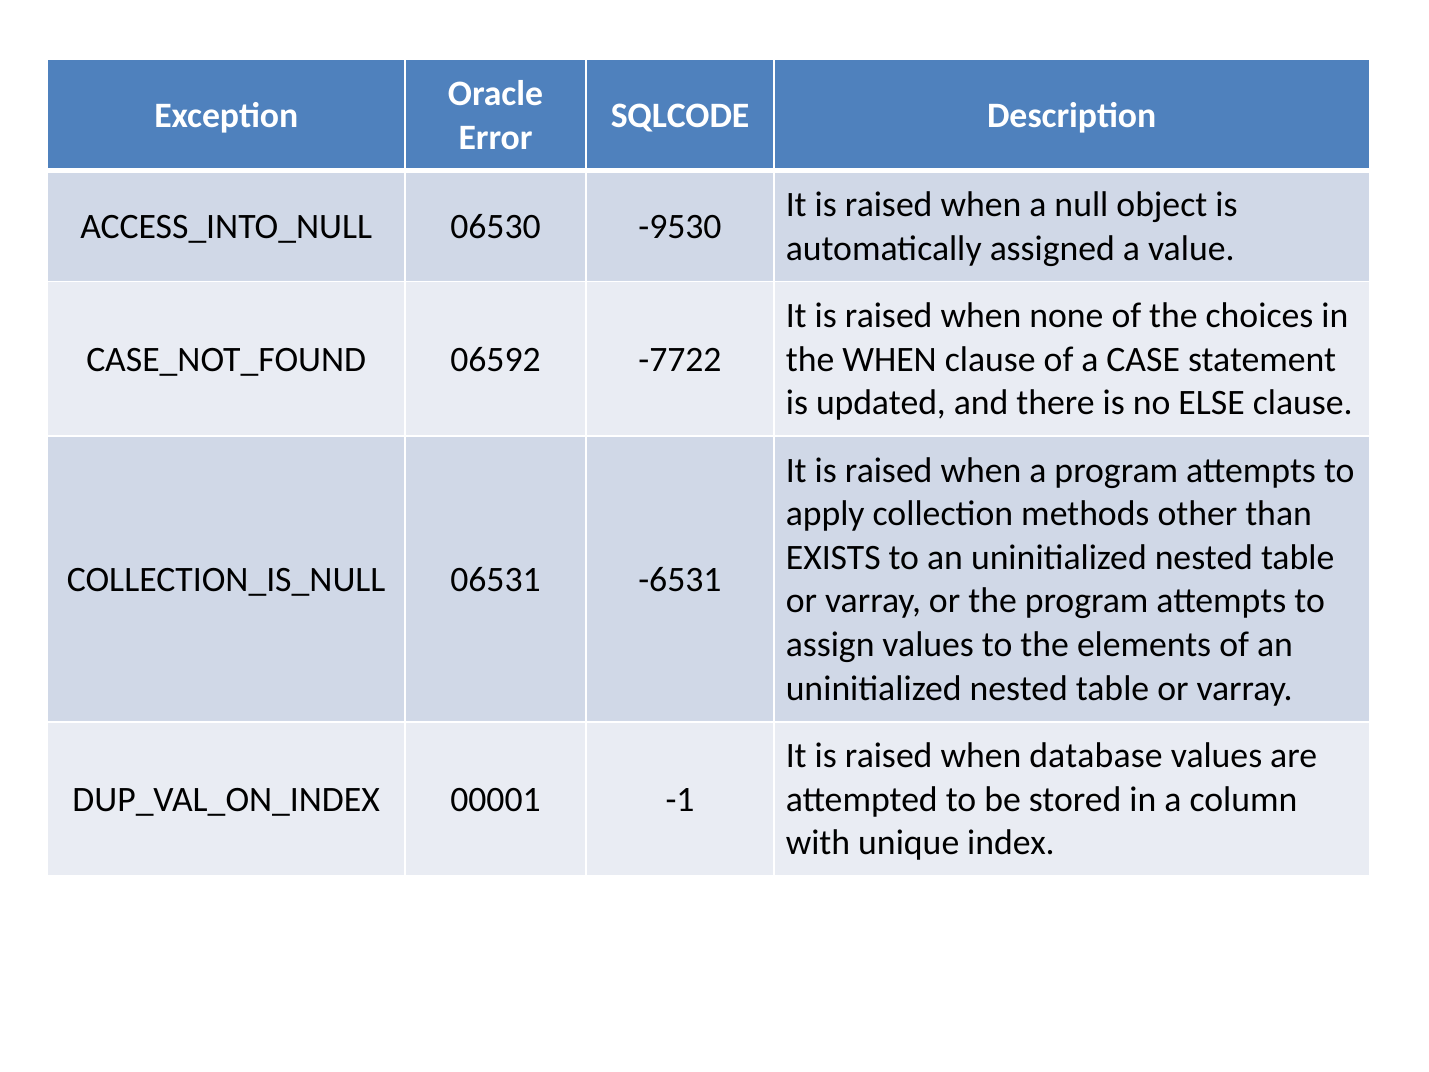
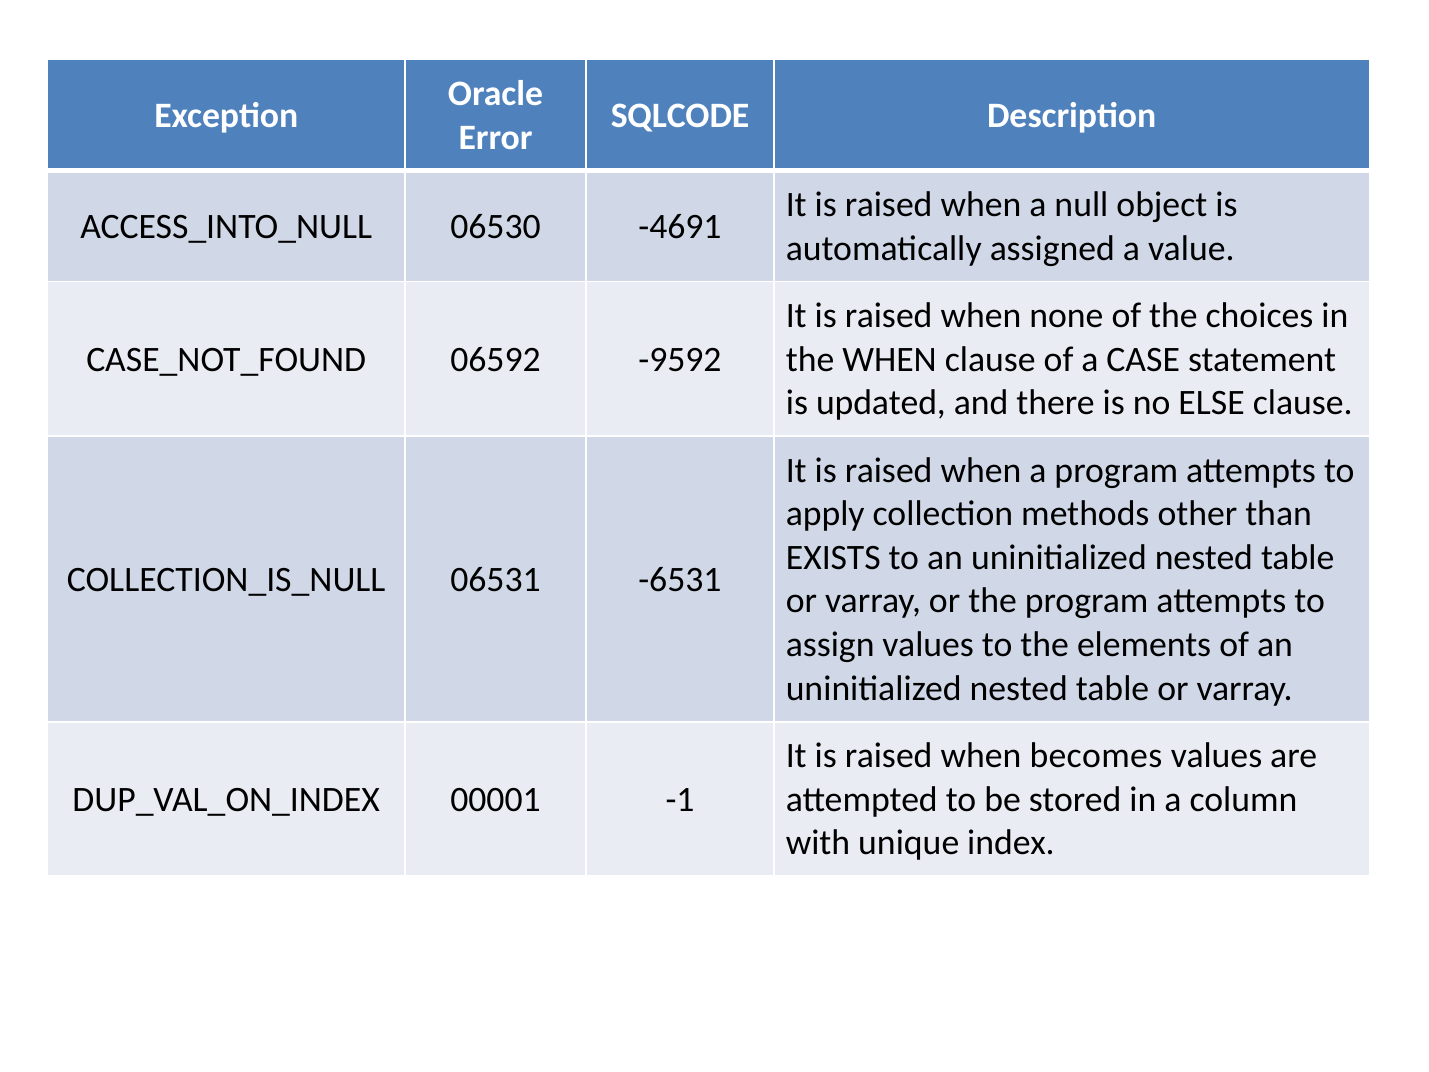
-9530: -9530 -> -4691
-7722: -7722 -> -9592
database: database -> becomes
